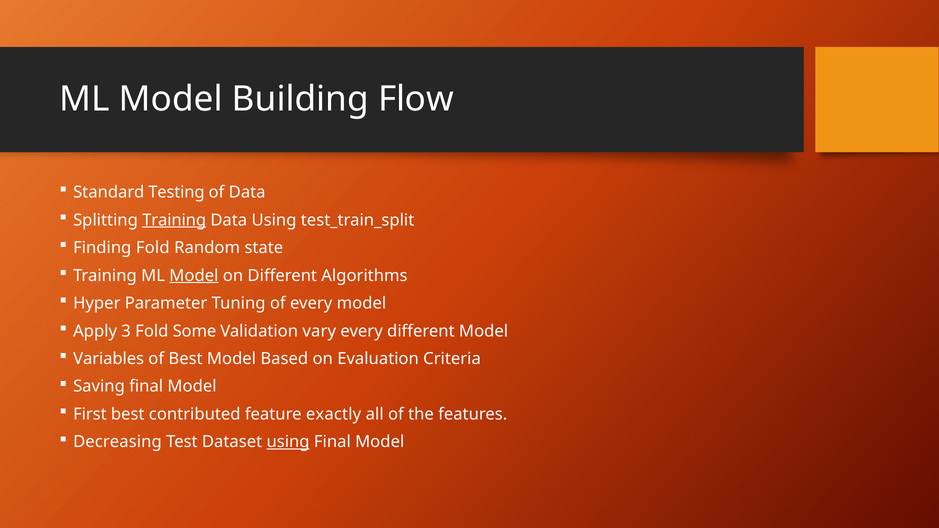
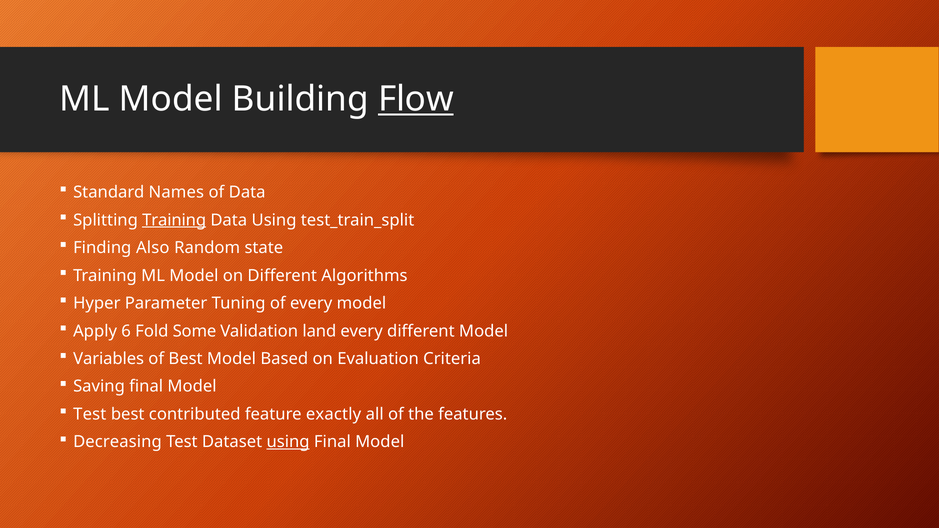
Flow underline: none -> present
Testing: Testing -> Names
Finding Fold: Fold -> Also
Model at (194, 276) underline: present -> none
3: 3 -> 6
vary: vary -> land
First at (90, 414): First -> Test
